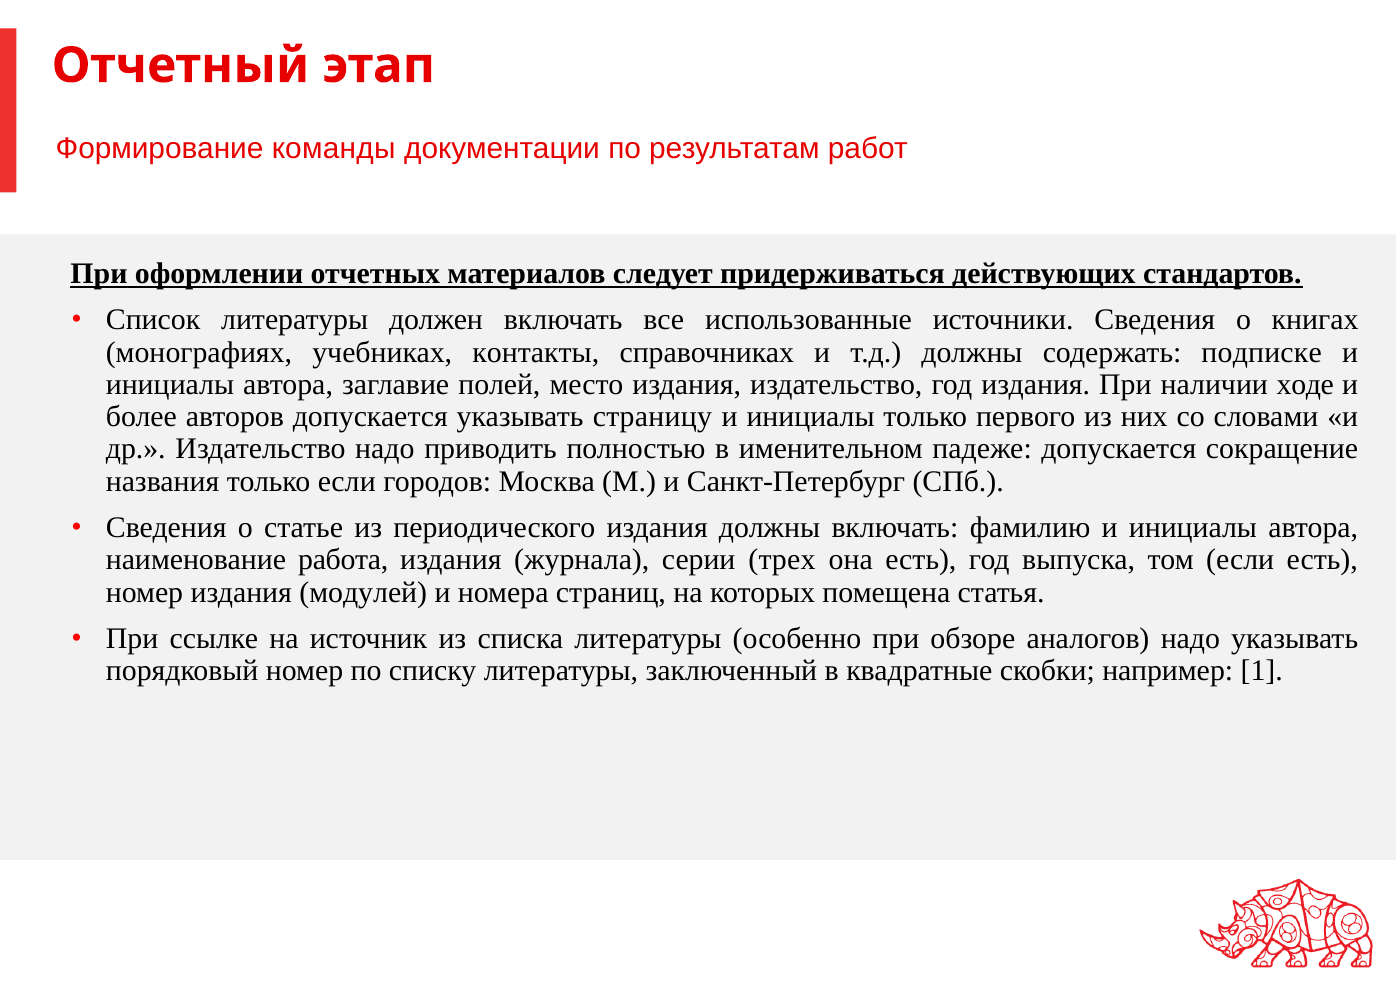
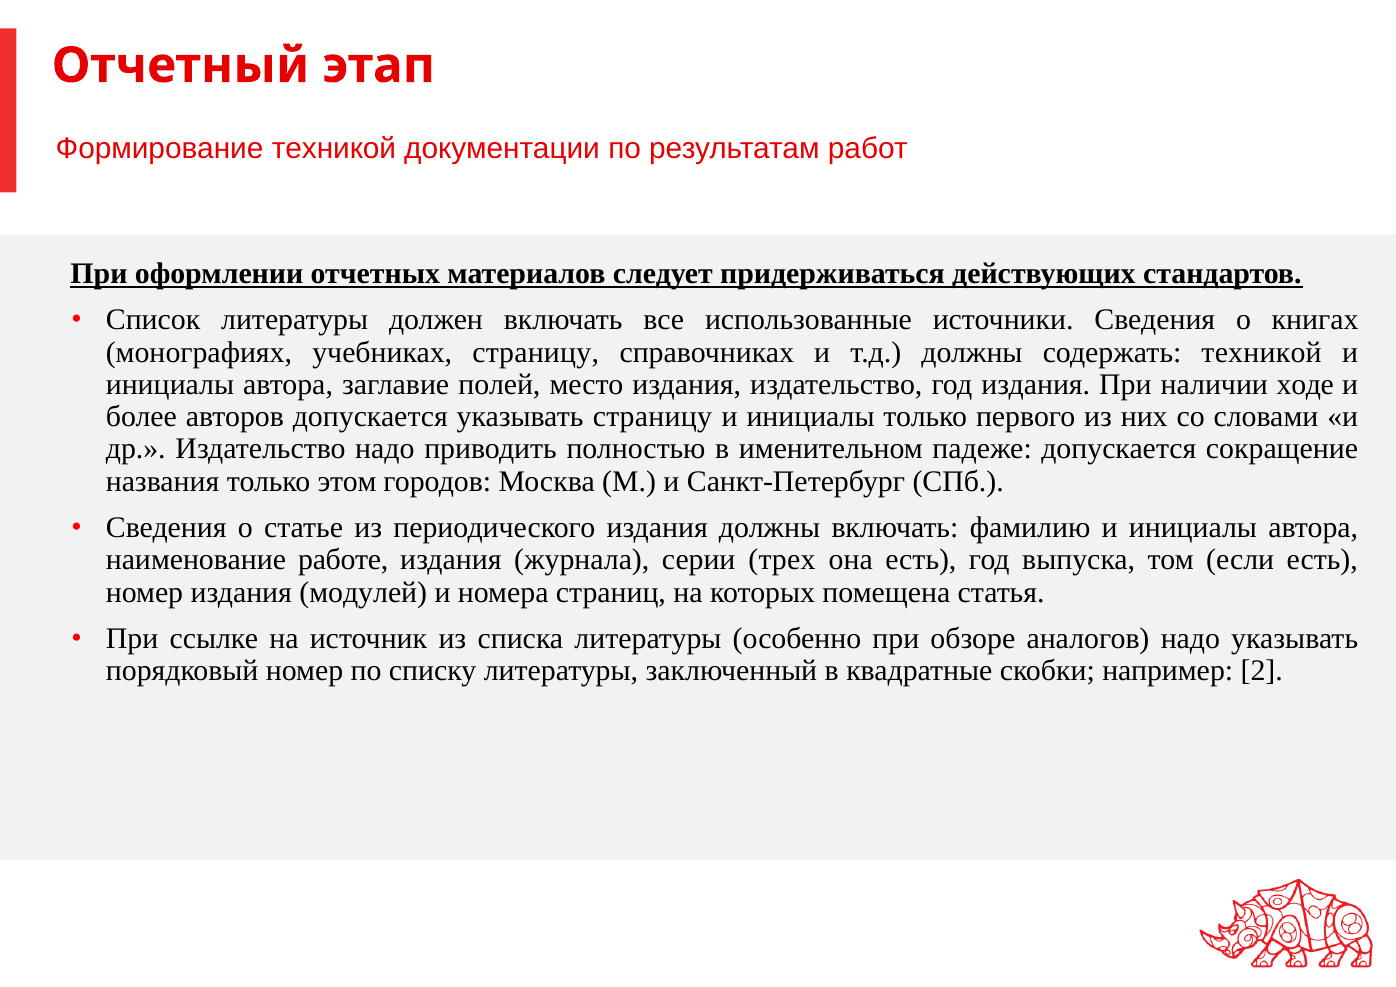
Формирование команды: команды -> техникой
учебниках контакты: контакты -> страницу
содержать подписке: подписке -> техникой
только если: если -> этом
работа: работа -> работе
1: 1 -> 2
